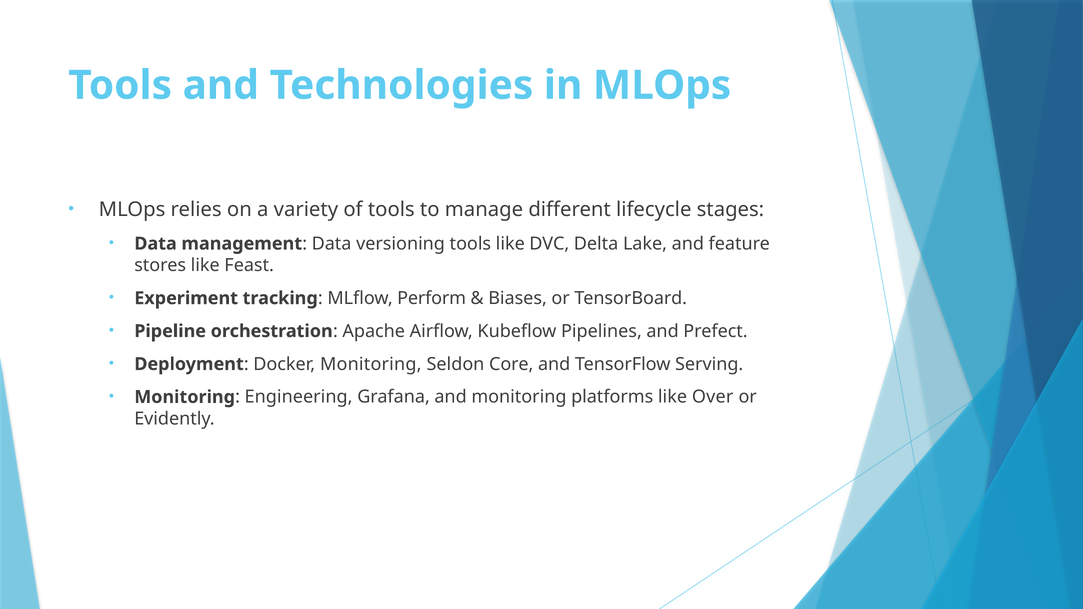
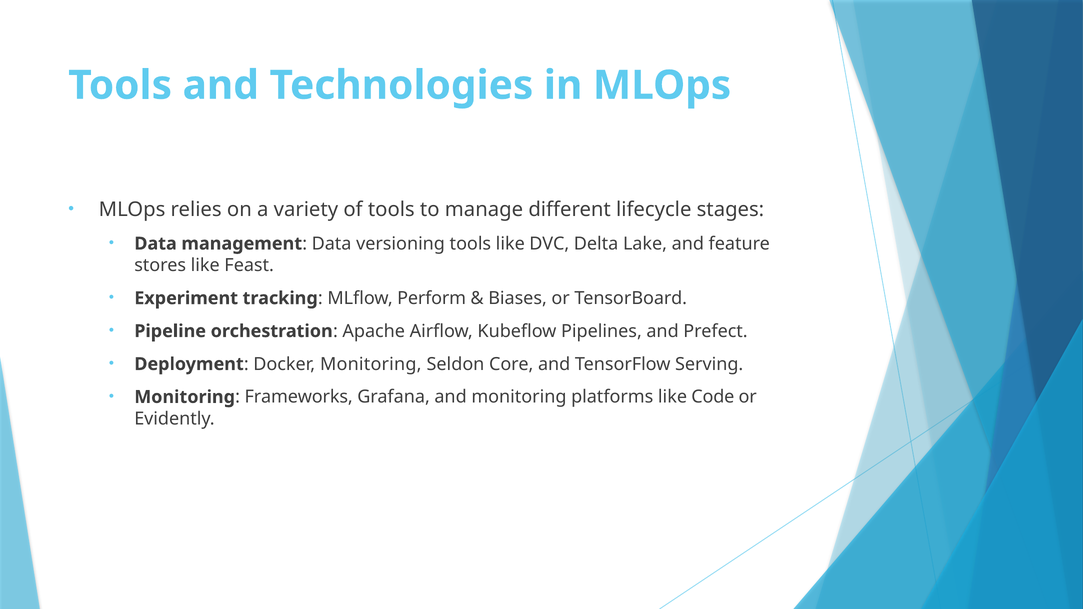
Engineering: Engineering -> Frameworks
Over: Over -> Code
